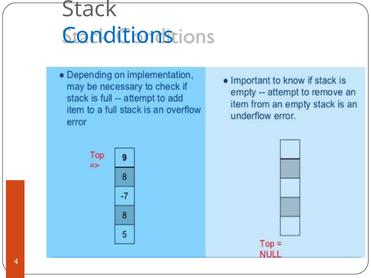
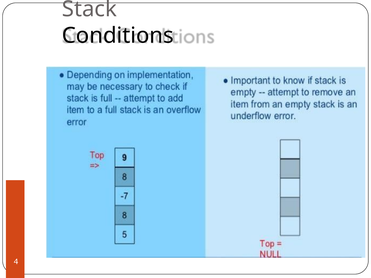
Conditions colour: blue -> black
